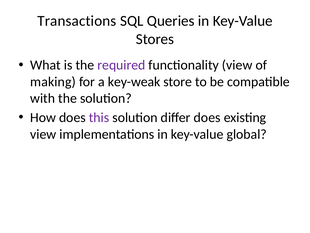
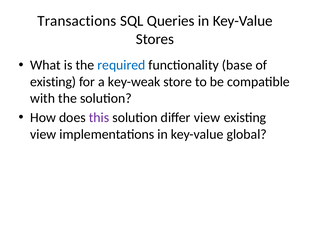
required colour: purple -> blue
functionality view: view -> base
making at (53, 82): making -> existing
differ does: does -> view
